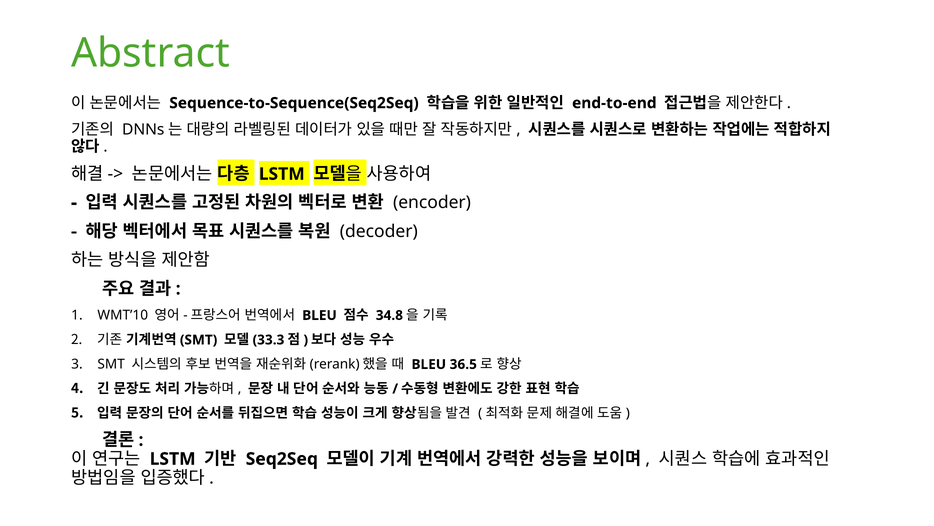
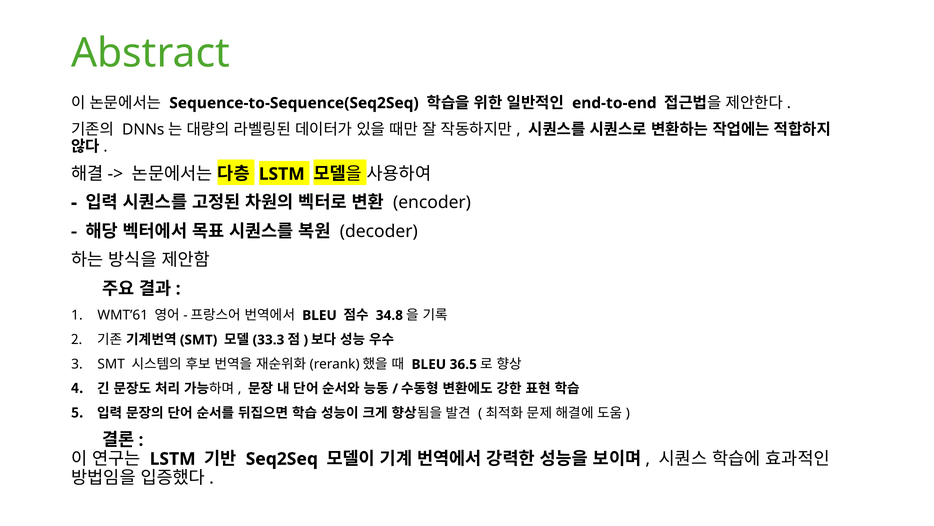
WMT’10: WMT’10 -> WMT’61
